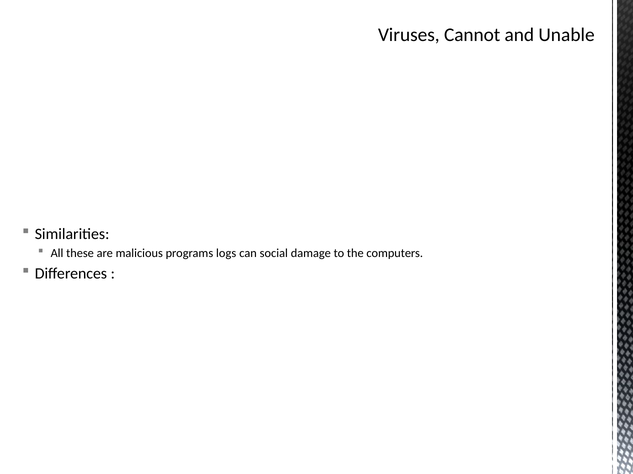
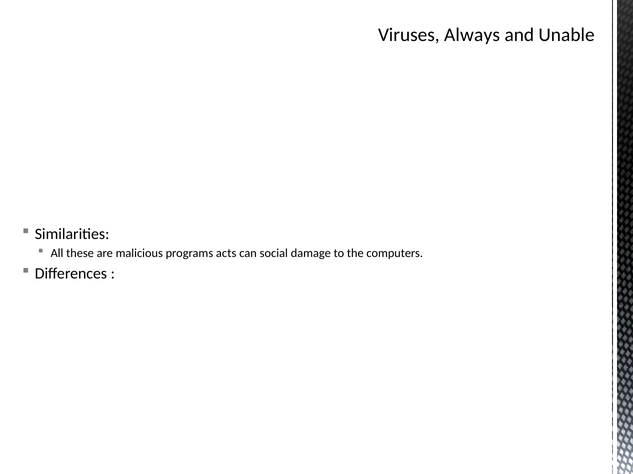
Cannot: Cannot -> Always
logs: logs -> acts
